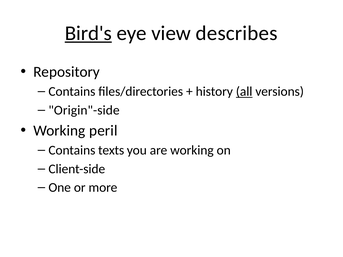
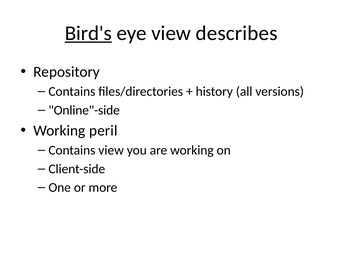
all underline: present -> none
Origin"-side: Origin"-side -> Online"-side
Contains texts: texts -> view
